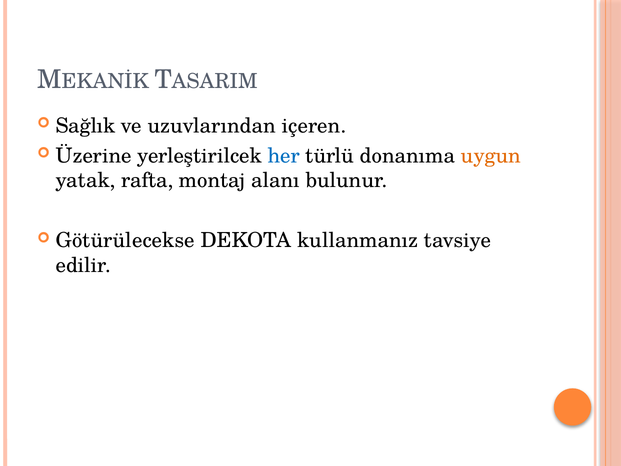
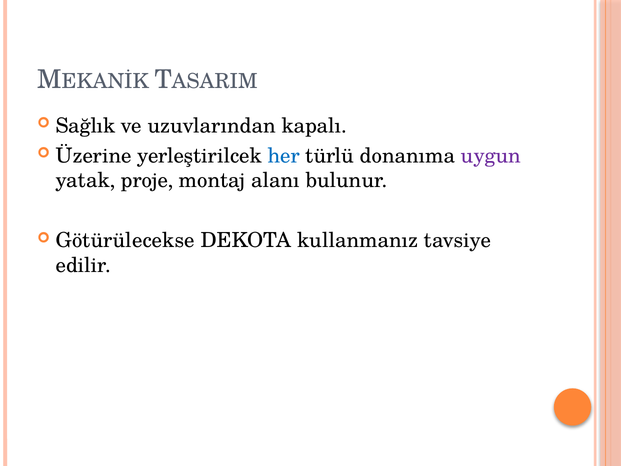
içeren: içeren -> kapalı
uygun colour: orange -> purple
rafta: rafta -> proje
